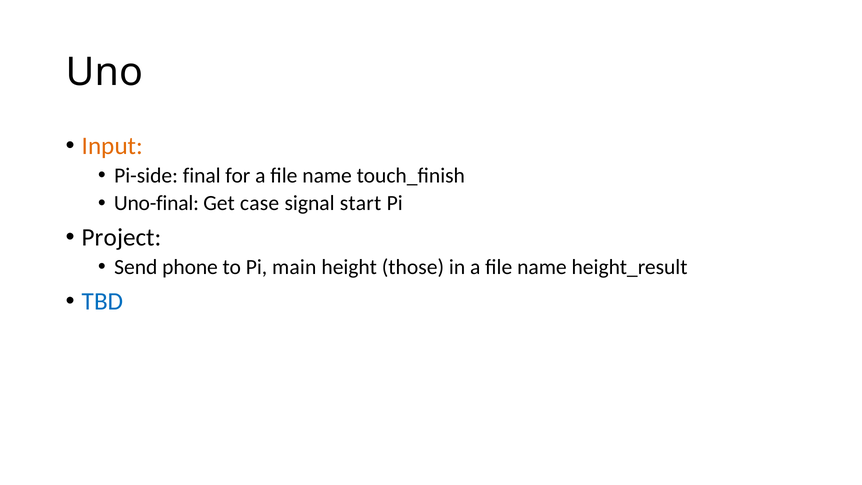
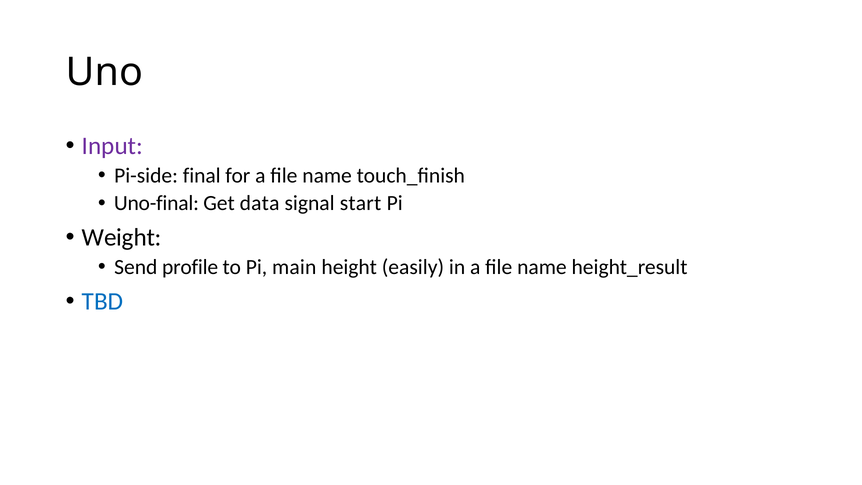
Input colour: orange -> purple
case: case -> data
Project: Project -> Weight
phone: phone -> profile
those: those -> easily
